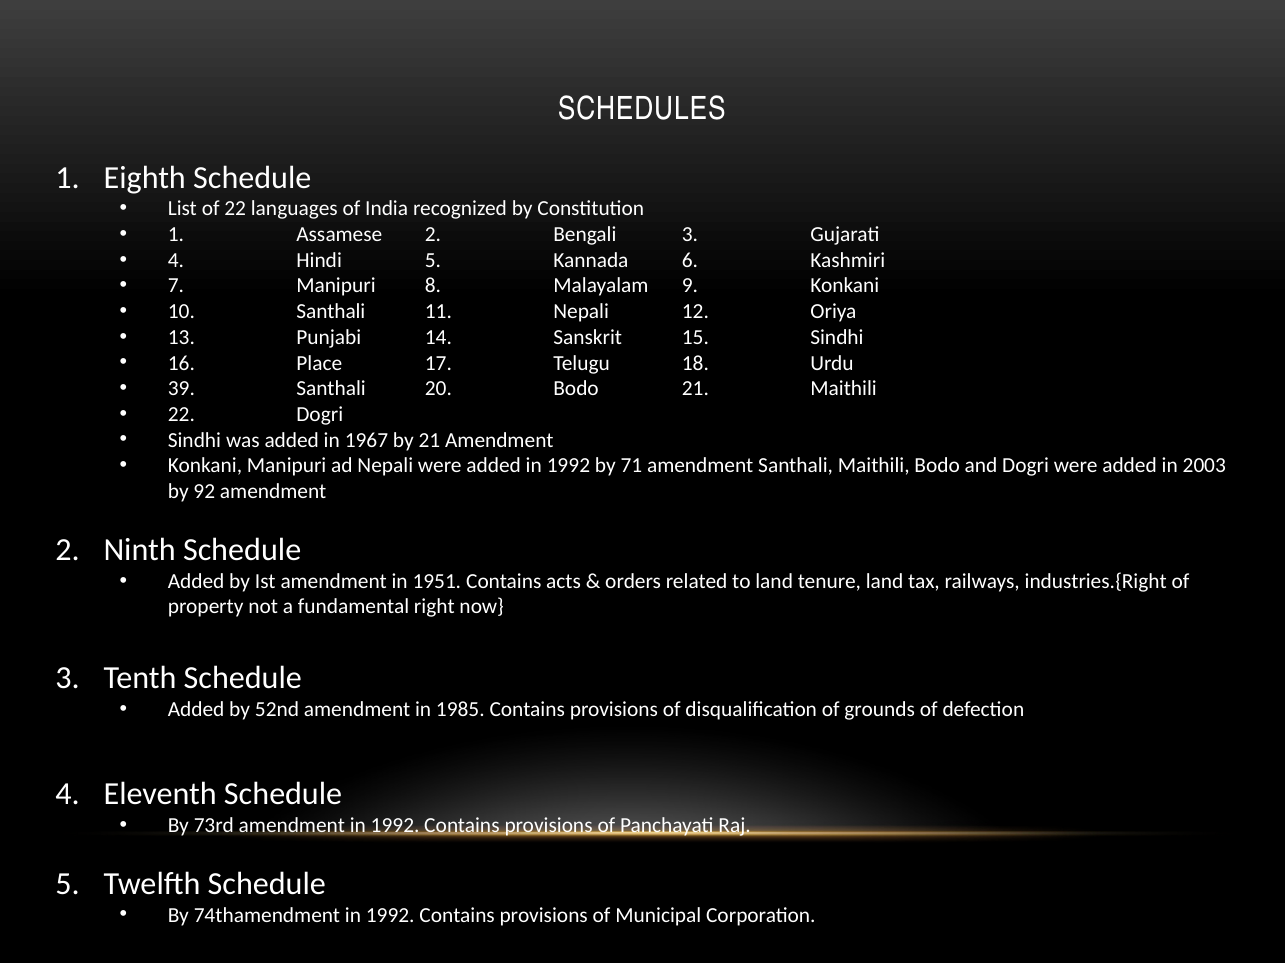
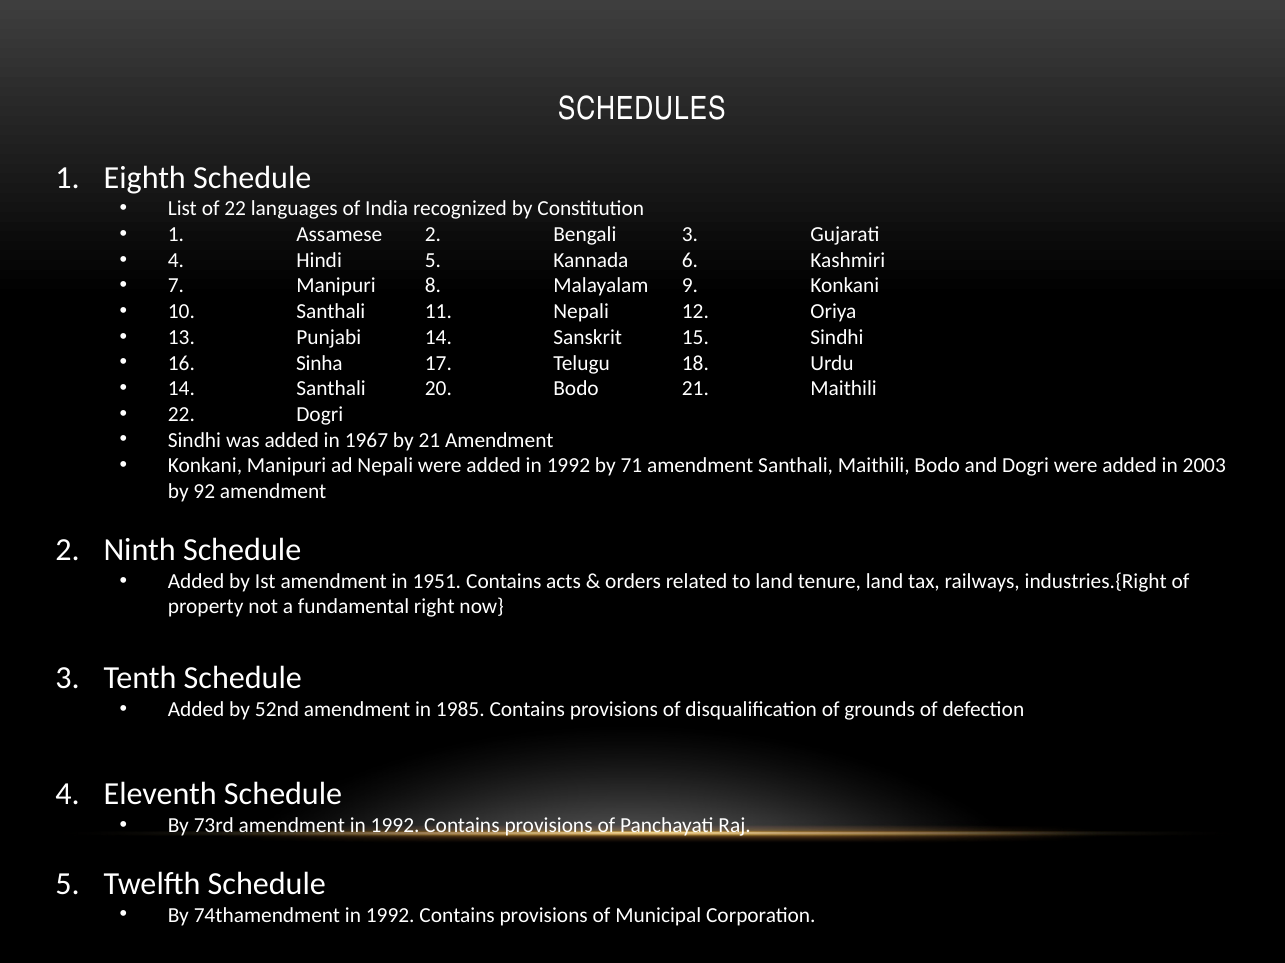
Place: Place -> Sinha
39 at (181, 389): 39 -> 14
